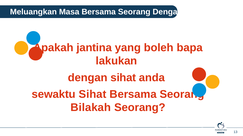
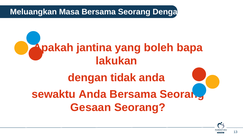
dengan sihat: sihat -> tidak
sewaktu Sihat: Sihat -> Anda
Bilakah: Bilakah -> Gesaan
